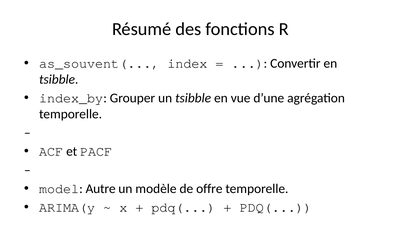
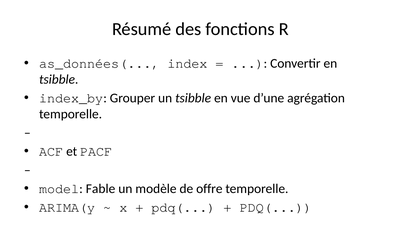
as_souvent(: as_souvent( -> as_données(
Autre: Autre -> Fable
